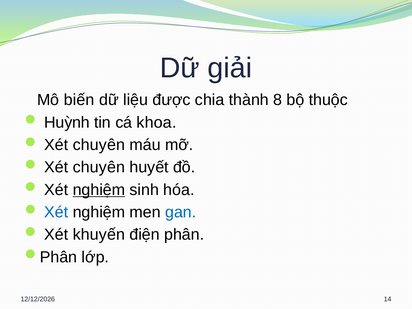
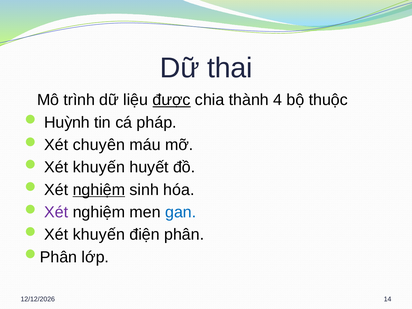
giải: giải -> thai
biến: biến -> trình
được underline: none -> present
8: 8 -> 4
khoa: khoa -> pháp
chuyên at (99, 167): chuyên -> khuyến
Xét at (56, 212) colour: blue -> purple
